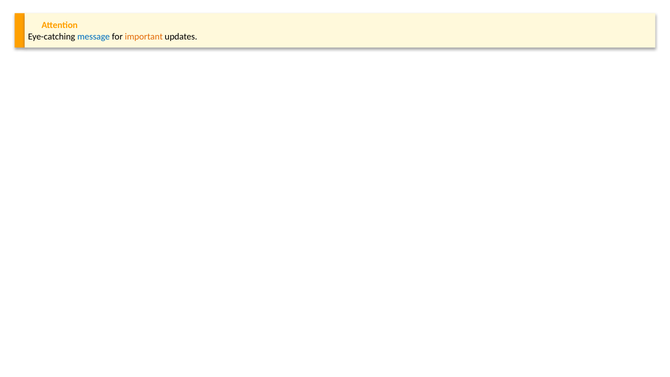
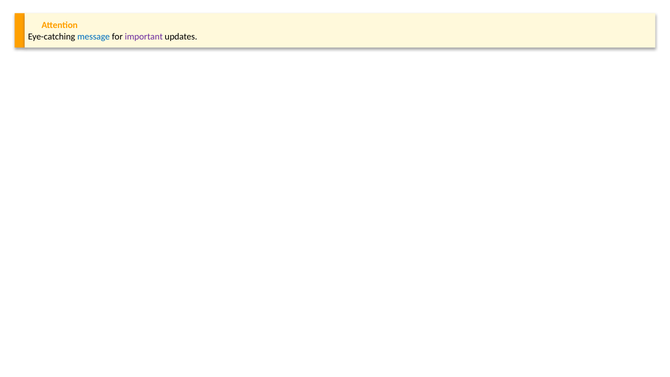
important colour: orange -> purple
